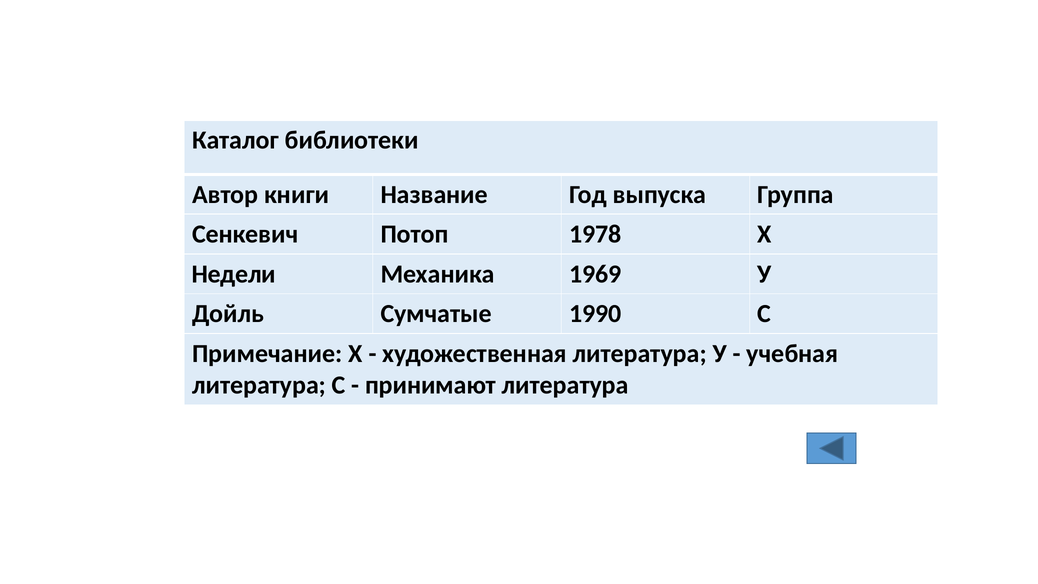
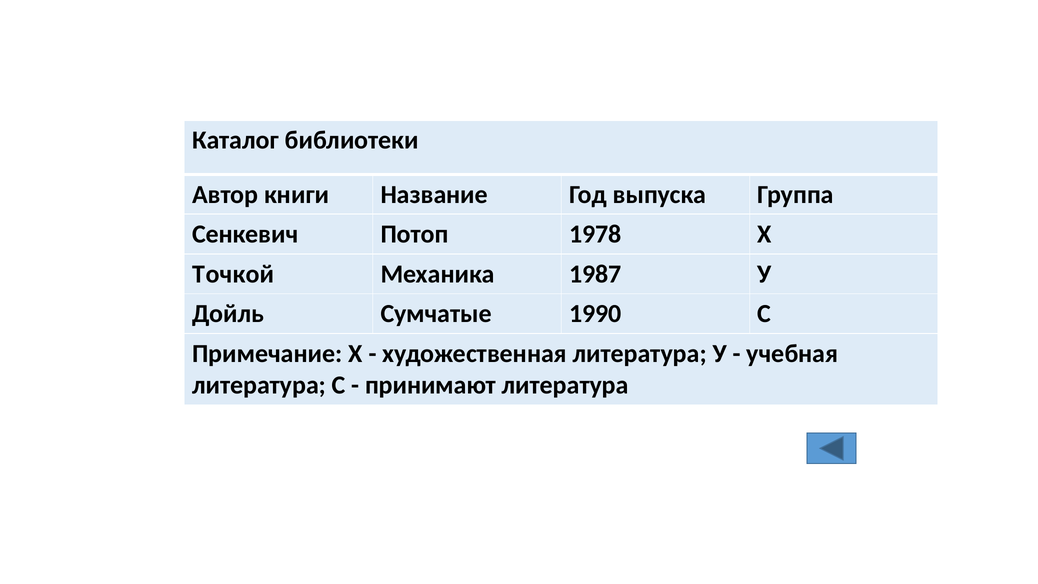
Недели: Недели -> Точкой
1969: 1969 -> 1987
